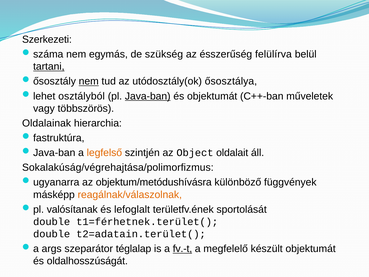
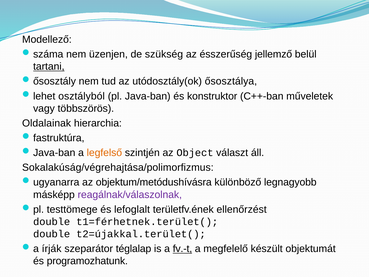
Szerkezeti: Szerkezeti -> Modellező
egymás: egymás -> üzenjen
felülírva: felülírva -> jellemző
nem at (89, 81) underline: present -> none
Java-ban underline: present -> none
és objektumát: objektumát -> konstruktor
oldalait: oldalait -> választ
függvények: függvények -> legnagyobb
reagálnak/válaszolnak colour: orange -> purple
valósítanak: valósítanak -> testtömege
sportolását: sportolását -> ellenőrzést
t2=adatain.terület(: t2=adatain.terület( -> t2=újakkal.terület(
args: args -> írják
oldalhosszúságát: oldalhosszúságát -> programozhatunk
